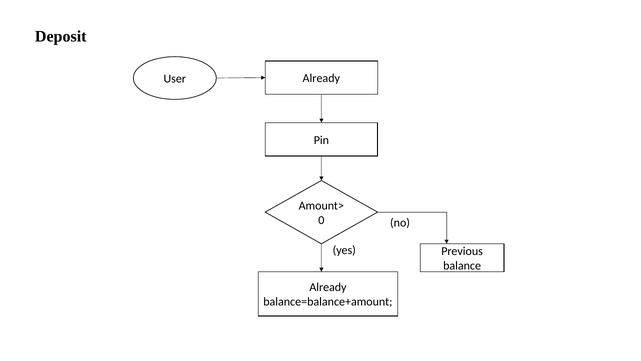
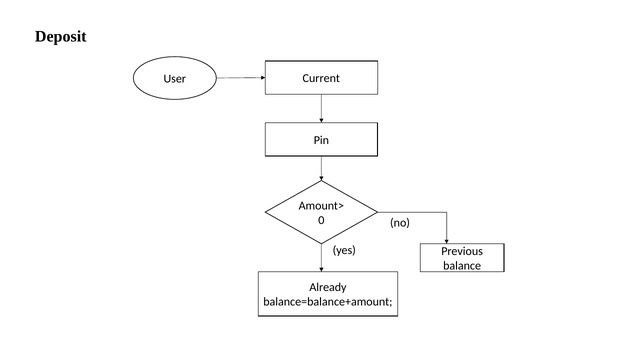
User Already: Already -> Current
